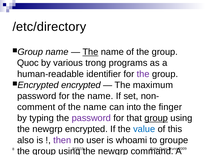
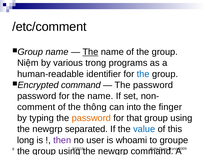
/etc/directory: /etc/directory -> /etc/comment
Quoc at (28, 63): Quoc -> Niệm
the at (143, 74) colour: purple -> blue
encrypted at (81, 85): encrypted -> command
maximum at (153, 85): maximum -> password
of the name: name -> thông
password at (91, 118) colour: purple -> orange
group at (156, 118) underline: present -> none
newgrp encrypted: encrypted -> separated
also at (26, 140): also -> long
